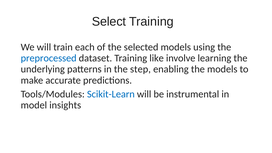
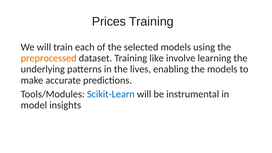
Select: Select -> Prices
preprocessed colour: blue -> orange
step: step -> lives
